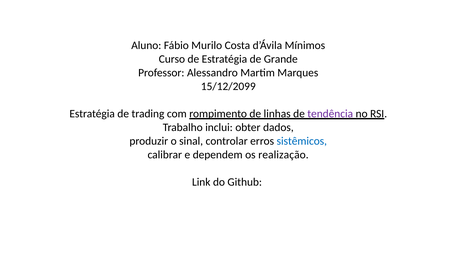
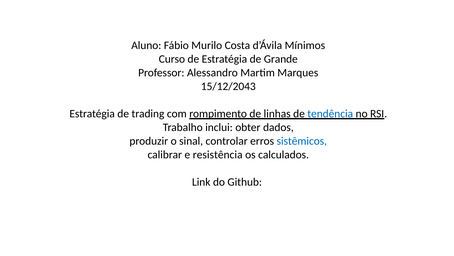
15/12/2099: 15/12/2099 -> 15/12/2043
tendência colour: purple -> blue
dependem: dependem -> resistência
realização: realização -> calculados
